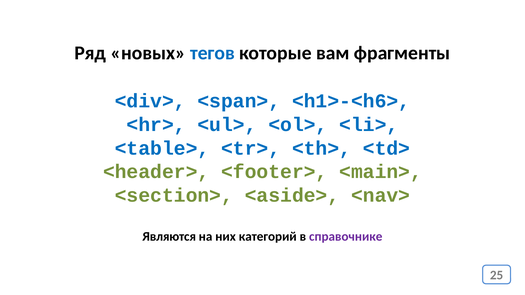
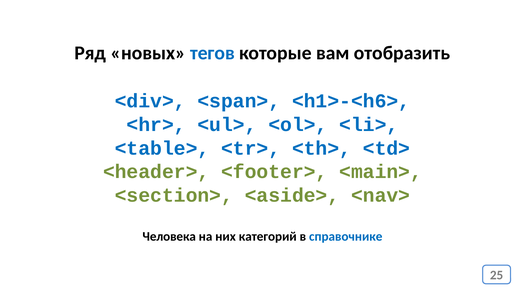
фрагменты: фрагменты -> отобразить
Являются: Являются -> Человека
справочнике colour: purple -> blue
